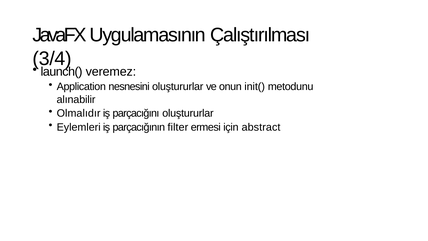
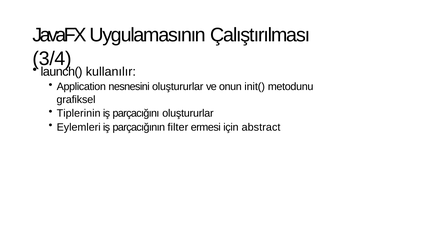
veremez: veremez -> kullanılır
alınabilir: alınabilir -> grafiksel
Olmalıdır: Olmalıdır -> Tiplerinin
